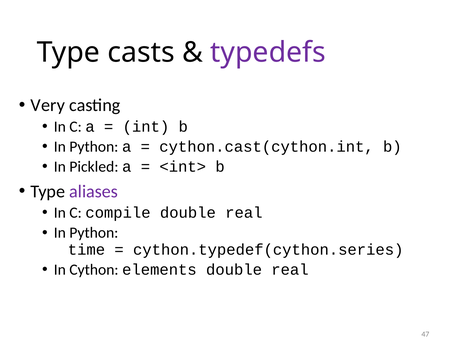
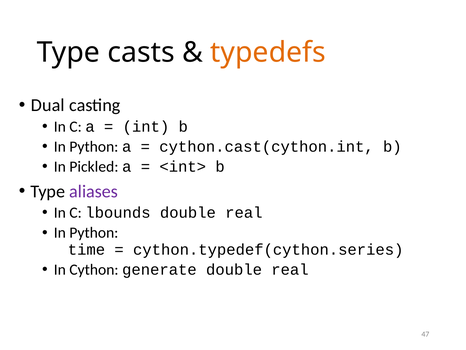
typedefs colour: purple -> orange
Very: Very -> Dual
compile: compile -> lbounds
elements: elements -> generate
